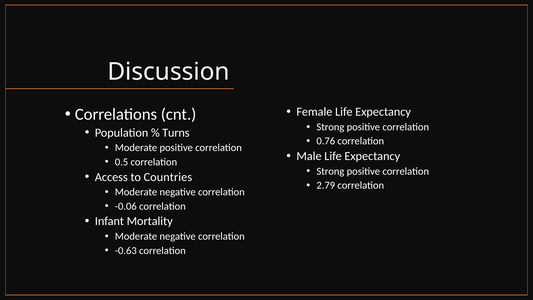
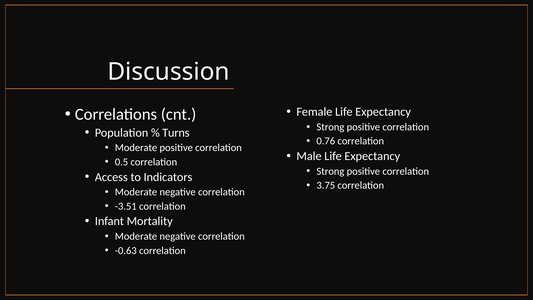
Countries: Countries -> Indicators
2.79: 2.79 -> 3.75
-0.06: -0.06 -> -3.51
